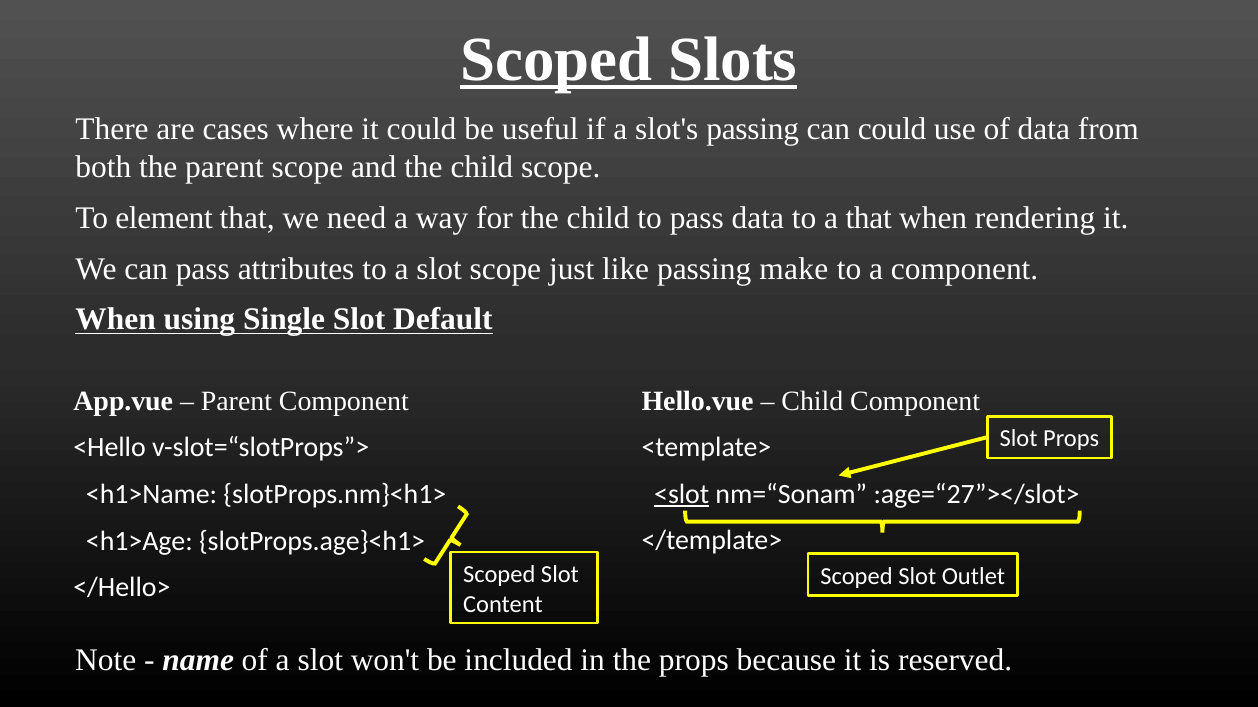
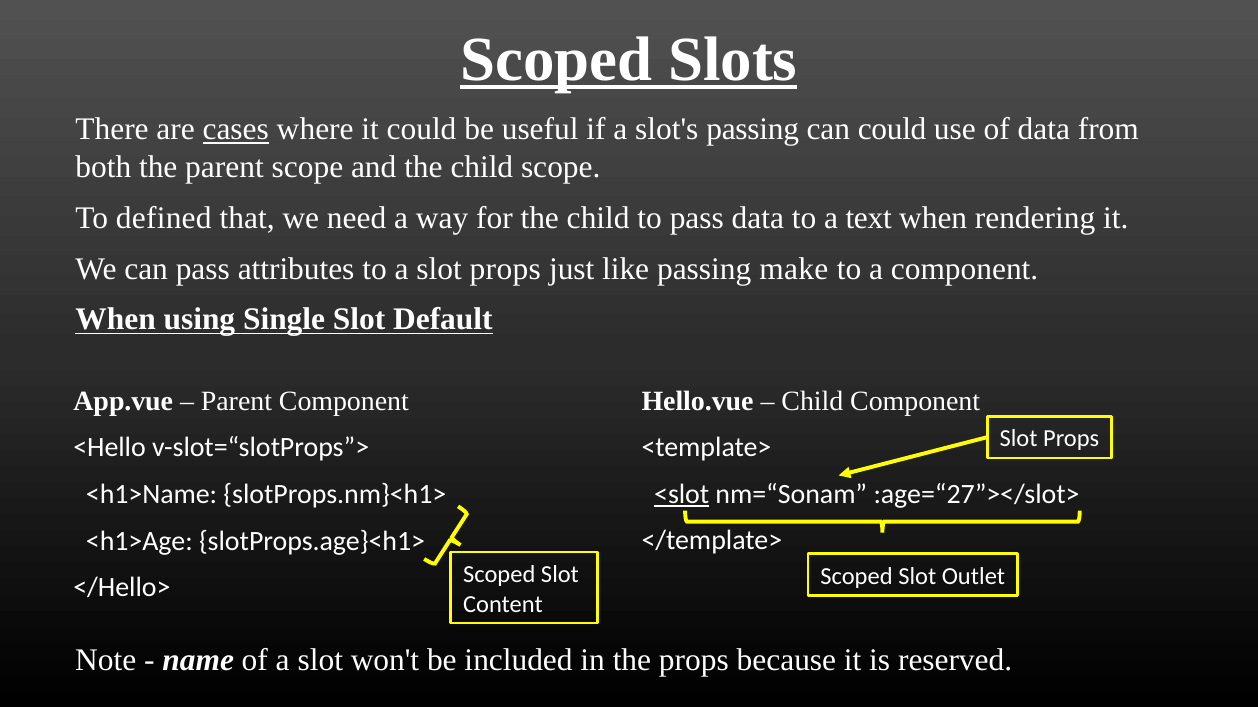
cases underline: none -> present
element: element -> defined
a that: that -> text
a slot scope: scope -> props
